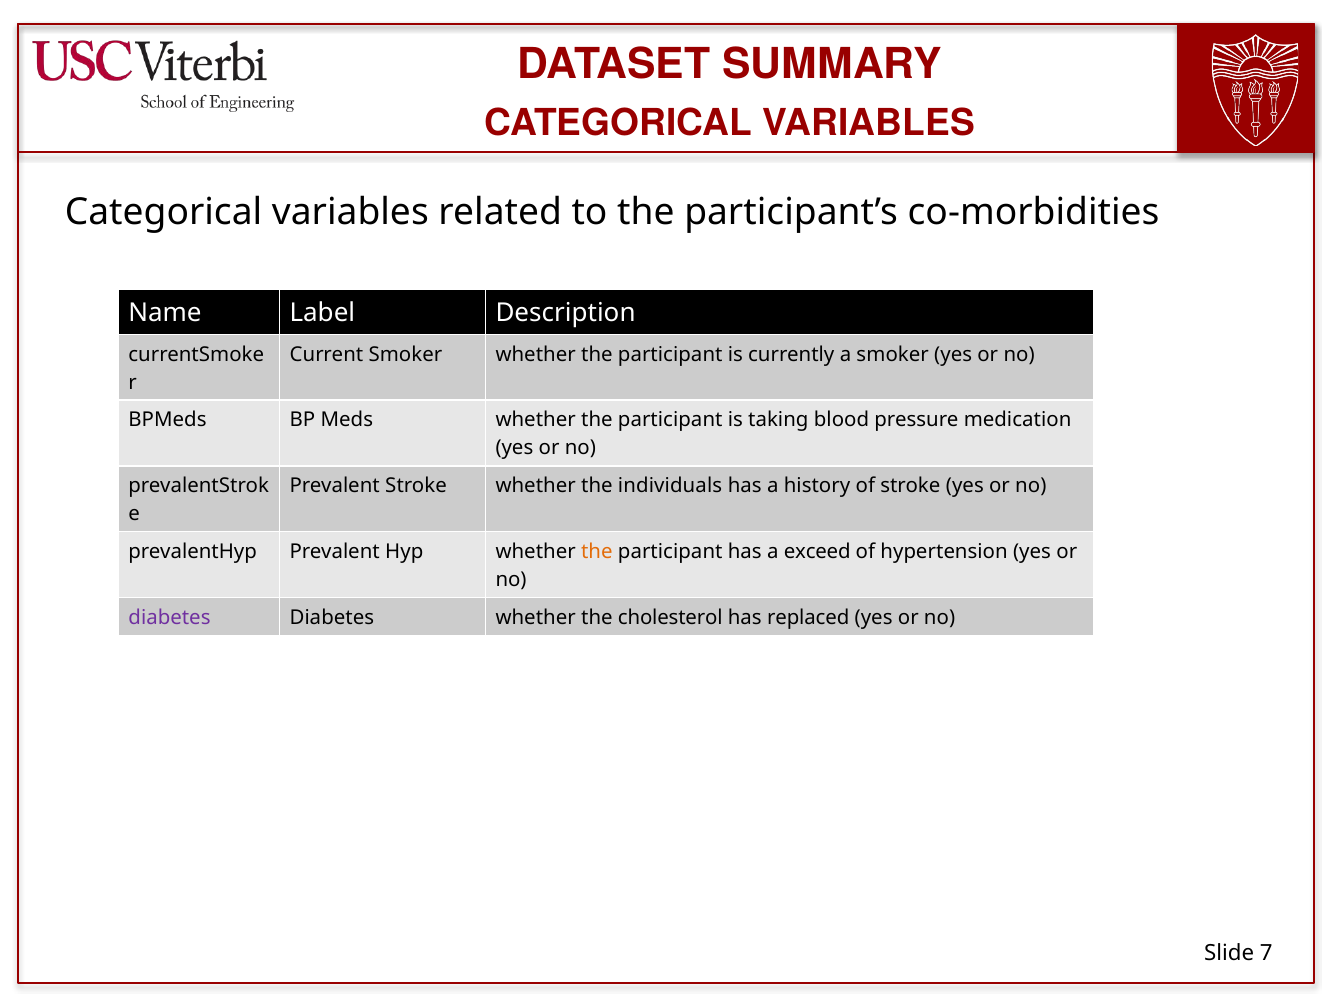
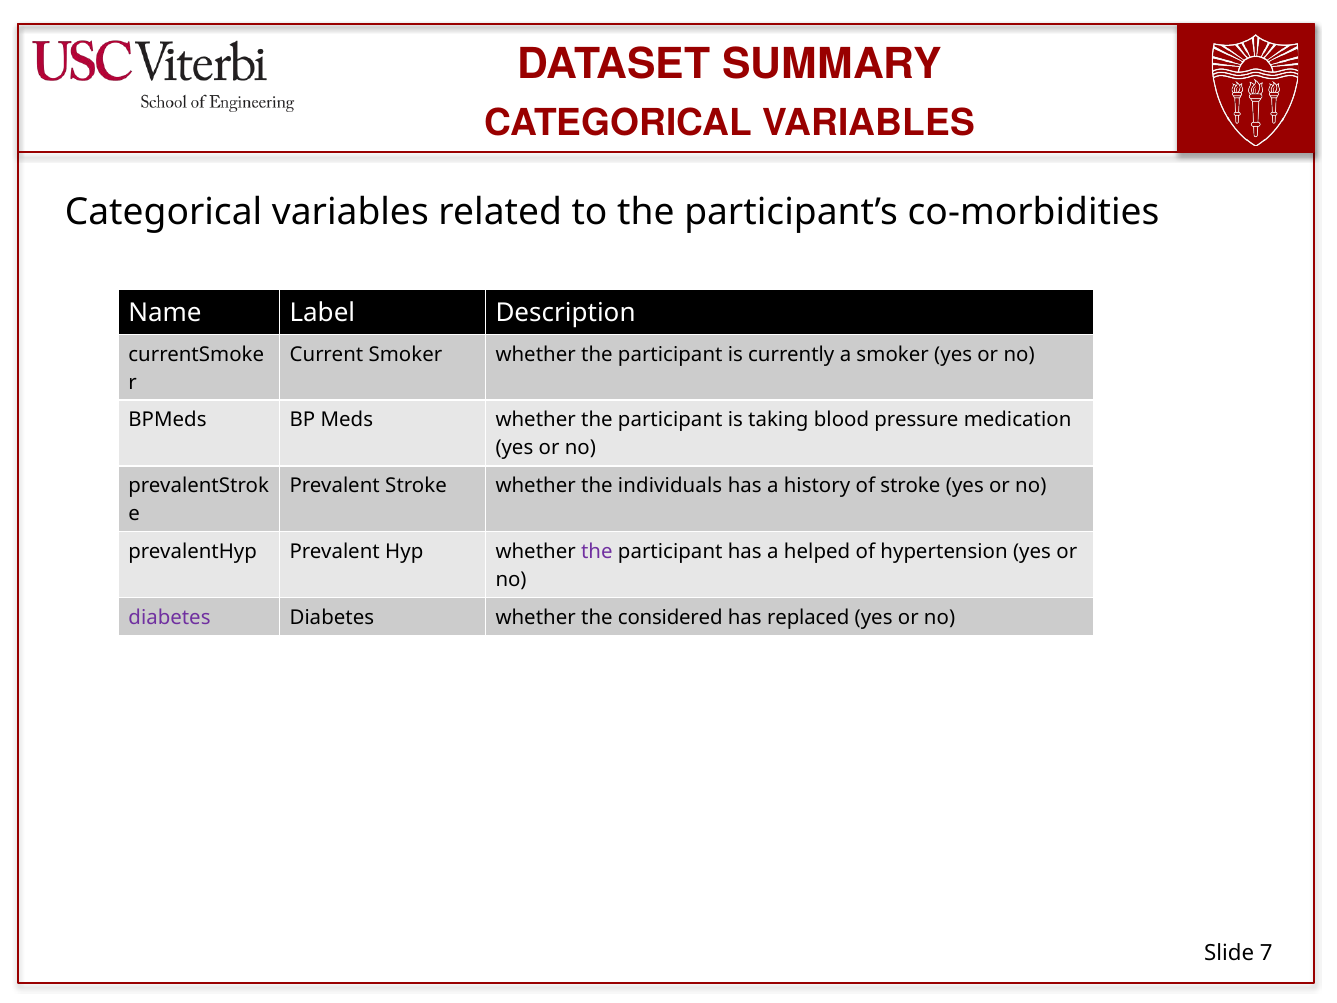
the at (597, 552) colour: orange -> purple
exceed: exceed -> helped
cholesterol: cholesterol -> considered
